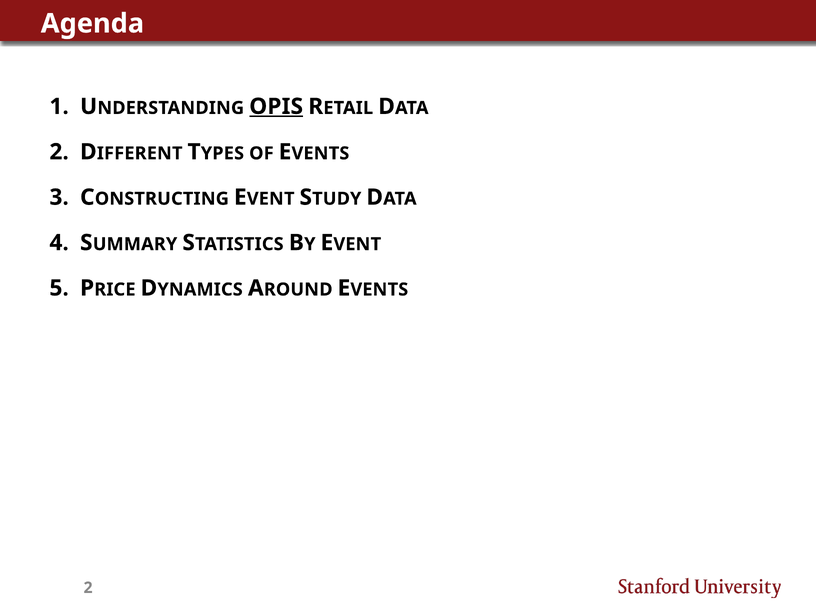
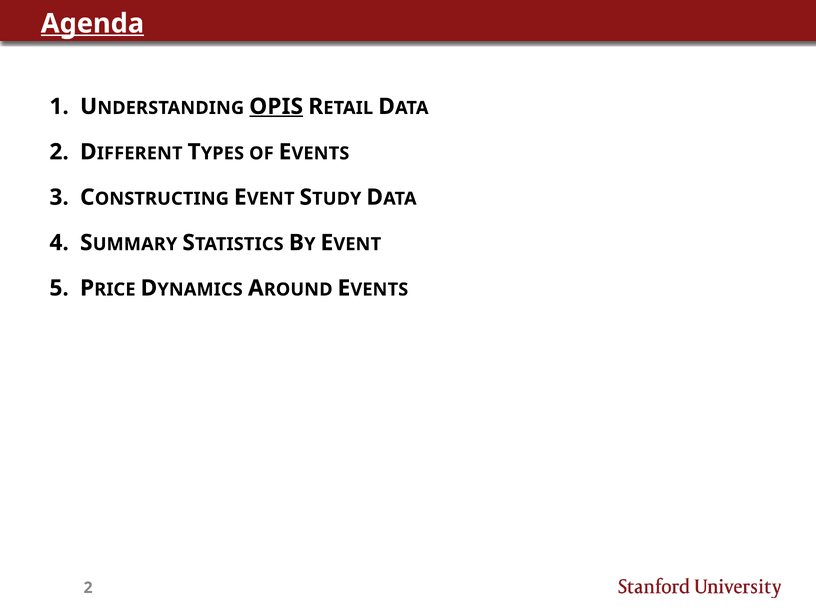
Agenda underline: none -> present
